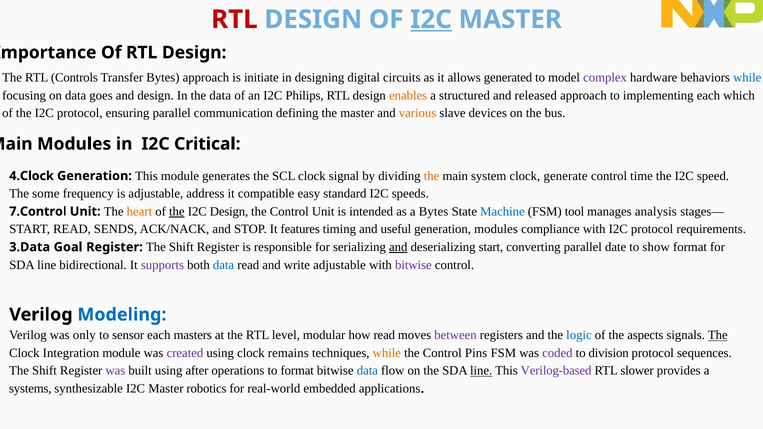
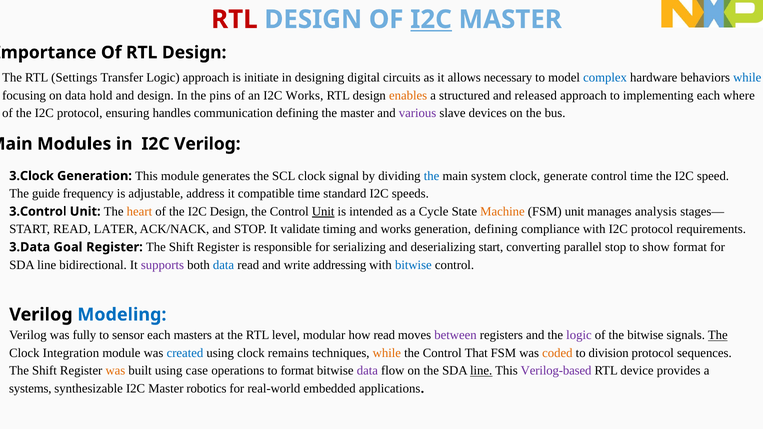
Controls: Controls -> Settings
Transfer Bytes: Bytes -> Logic
generated: generated -> necessary
complex colour: purple -> blue
goes: goes -> hold
the data: data -> pins
I2C Philips: Philips -> Works
which: which -> where
ensuring parallel: parallel -> handles
various colour: orange -> purple
I2C Critical: Critical -> Verilog
4.Clock: 4.Clock -> 3.Clock
the at (432, 176) colour: orange -> blue
some: some -> guide
compatible easy: easy -> time
7.Control: 7.Control -> 3.Control
the at (177, 212) underline: present -> none
Unit at (323, 212) underline: none -> present
a Bytes: Bytes -> Cycle
Machine colour: blue -> orange
FSM tool: tool -> unit
SENDS: SENDS -> LATER
features: features -> validate
and useful: useful -> works
generation modules: modules -> defining
and at (398, 247) underline: present -> none
parallel date: date -> stop
write adjustable: adjustable -> addressing
bitwise at (413, 265) colour: purple -> blue
only: only -> fully
logic at (579, 335) colour: blue -> purple
the aspects: aspects -> bitwise
created colour: purple -> blue
Pins: Pins -> That
coded colour: purple -> orange
was at (115, 371) colour: purple -> orange
after: after -> case
data at (367, 371) colour: blue -> purple
slower: slower -> device
